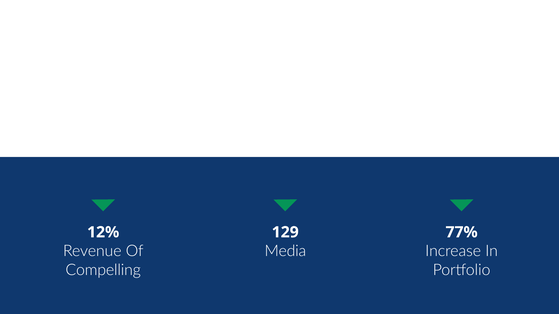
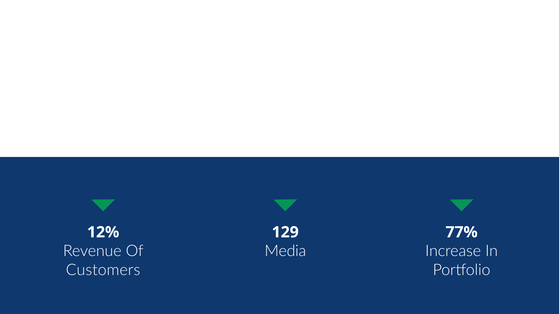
Compelling: Compelling -> Customers
